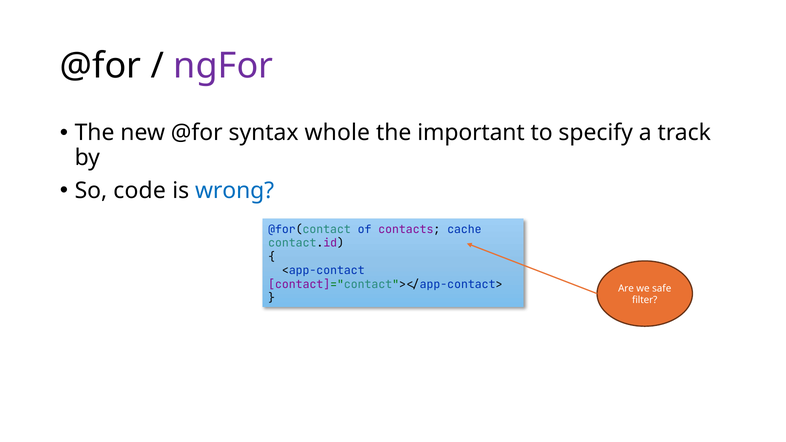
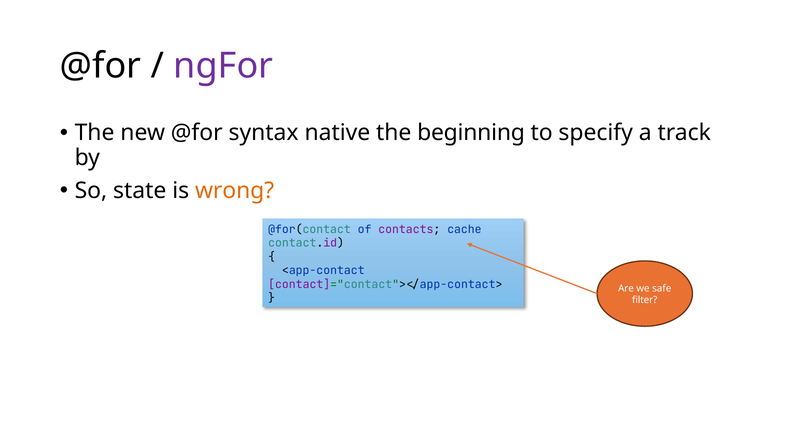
whole: whole -> native
important: important -> beginning
code: code -> state
wrong colour: blue -> orange
